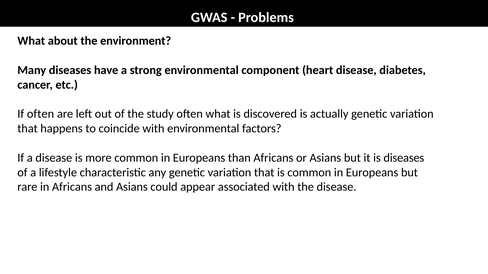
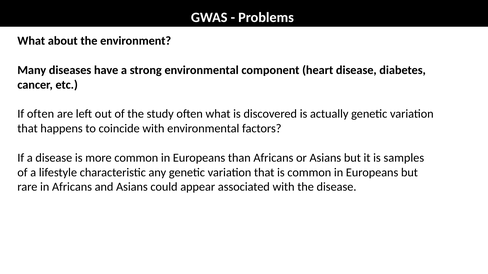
is diseases: diseases -> samples
